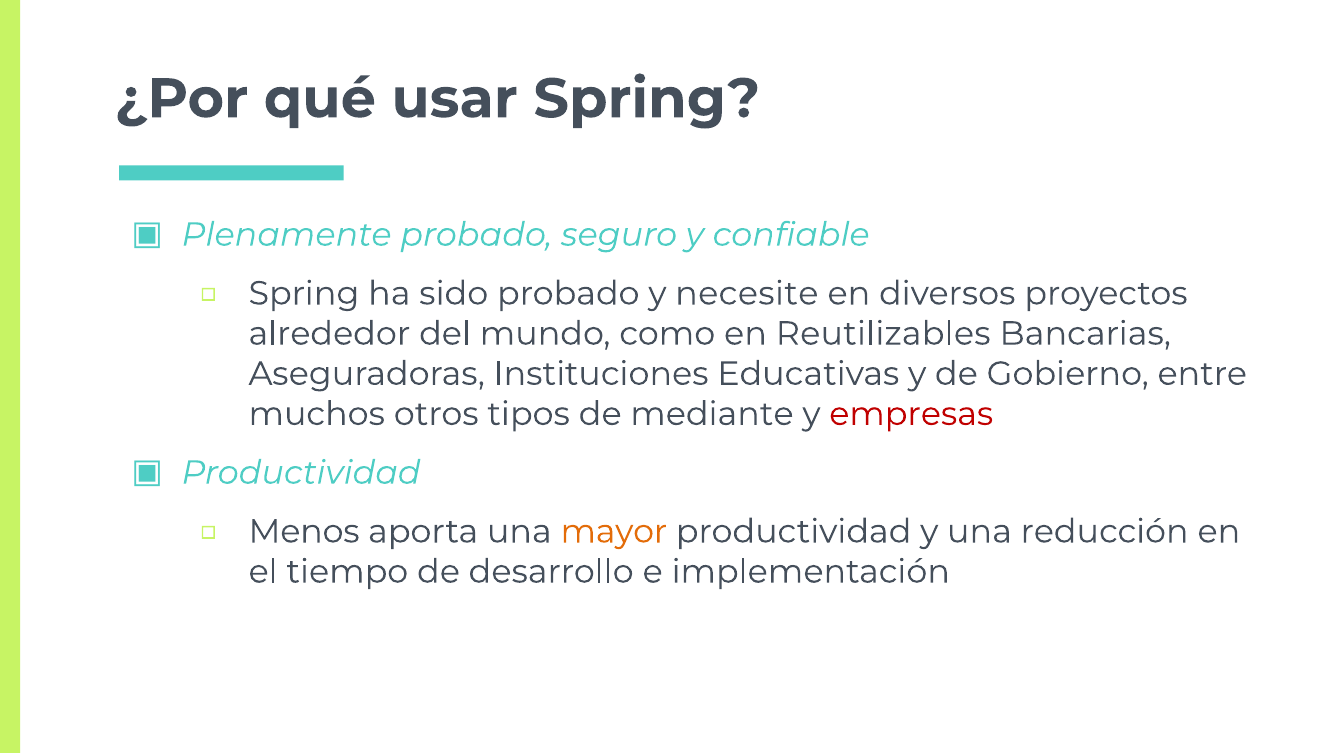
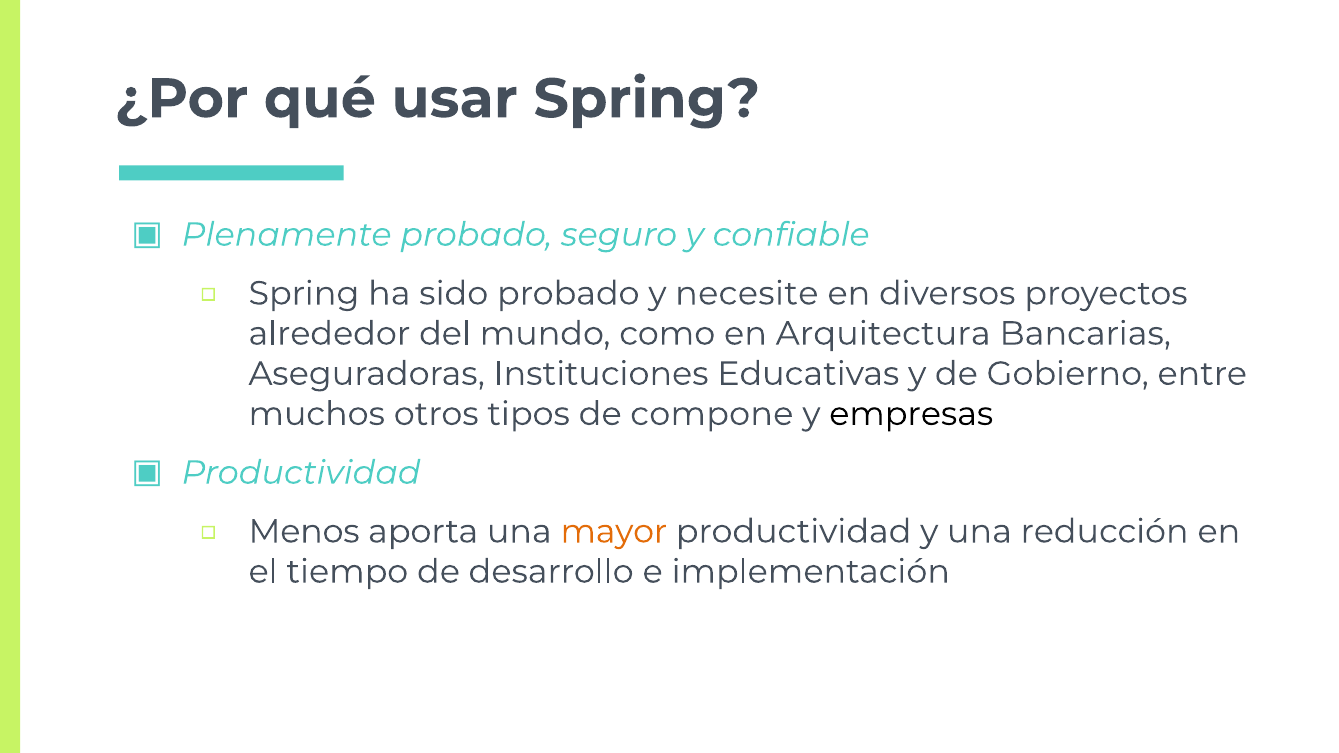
Reutilizables: Reutilizables -> Arquitectura
mediante: mediante -> compone
empresas colour: red -> black
